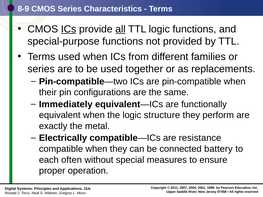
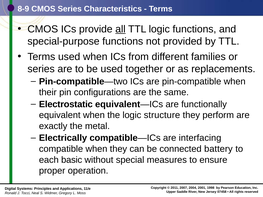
ICs at (69, 29) underline: present -> none
Immediately: Immediately -> Electrostatic
resistance: resistance -> interfacing
often: often -> basic
